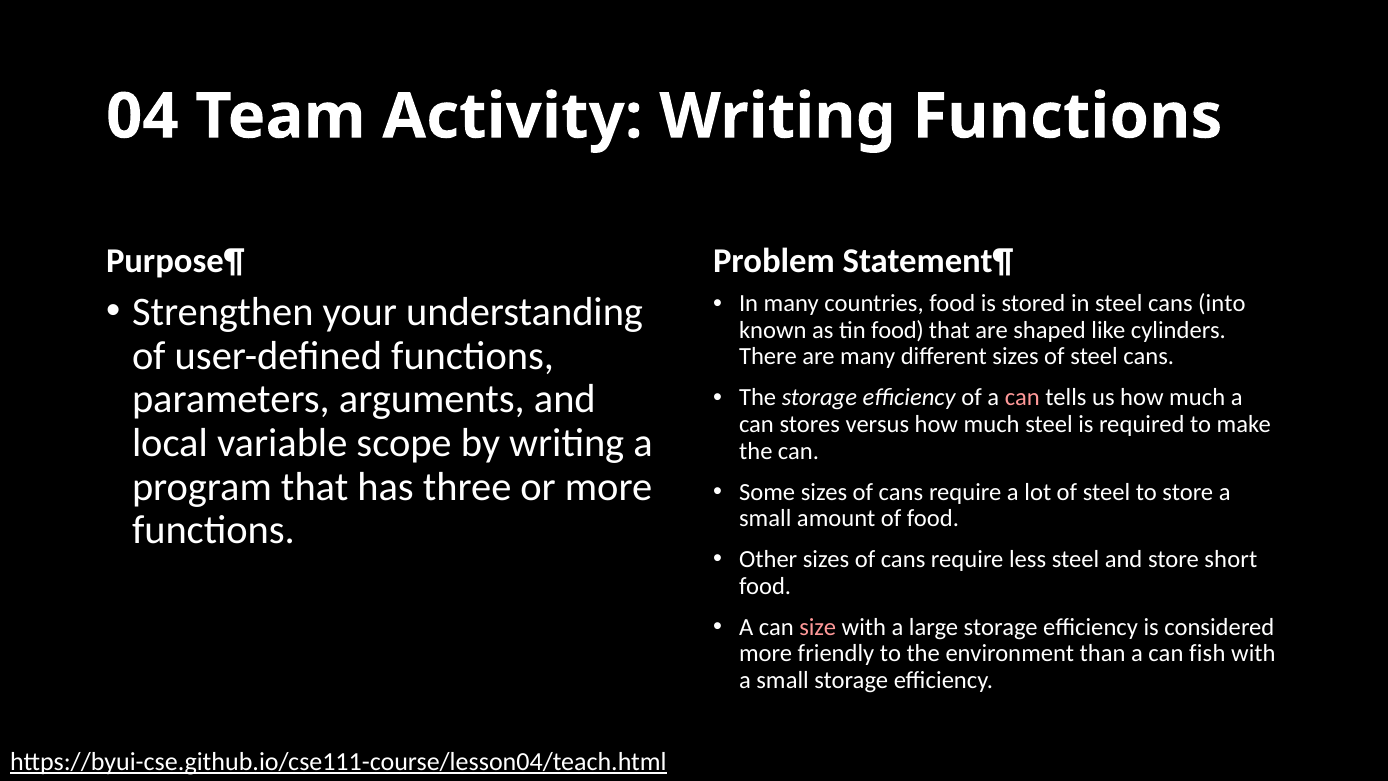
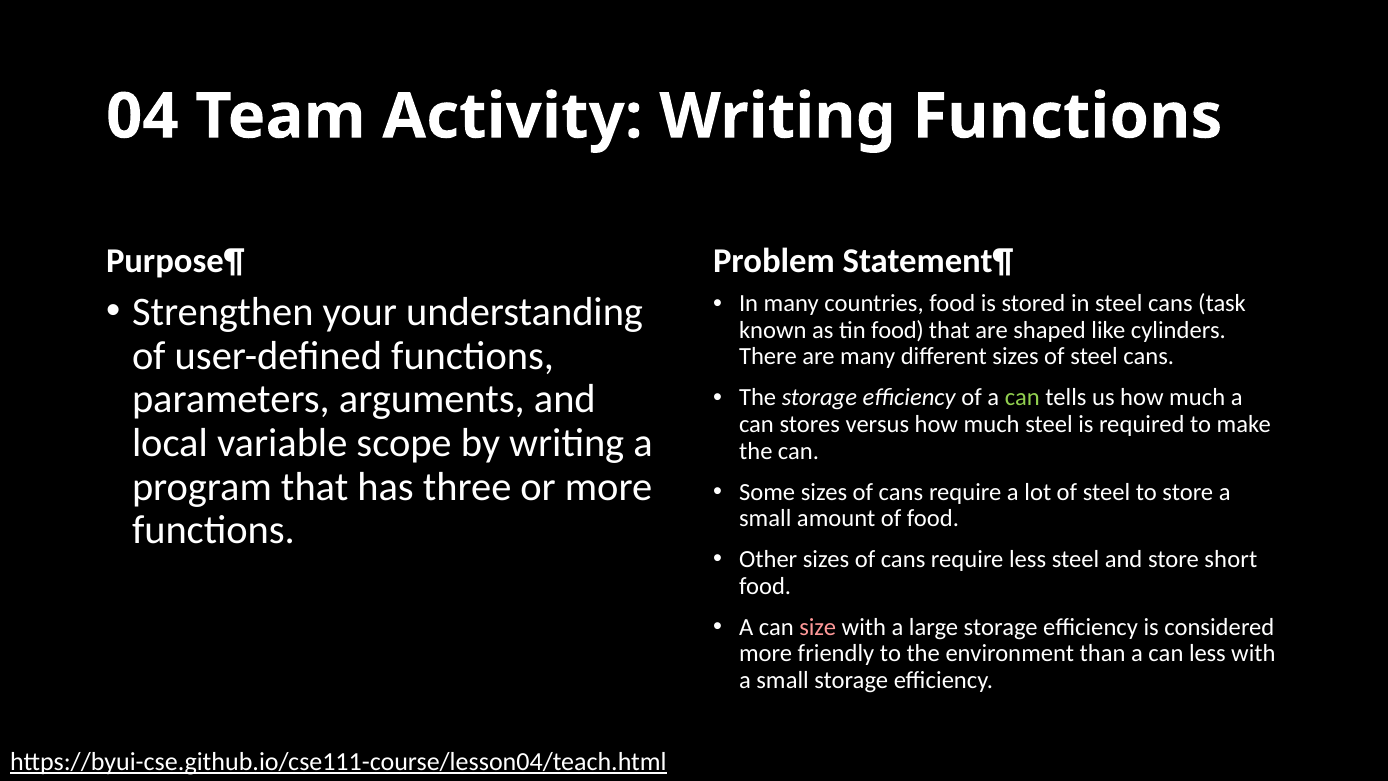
into: into -> task
can at (1022, 398) colour: pink -> light green
can fish: fish -> less
